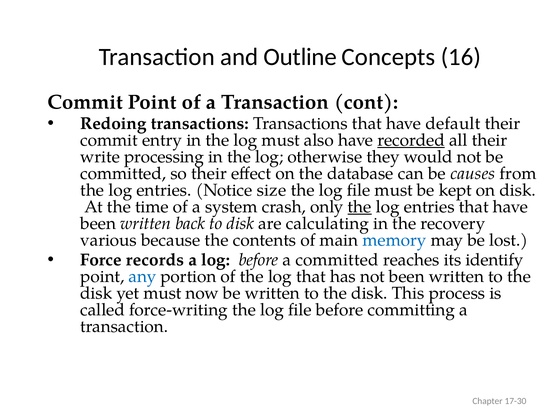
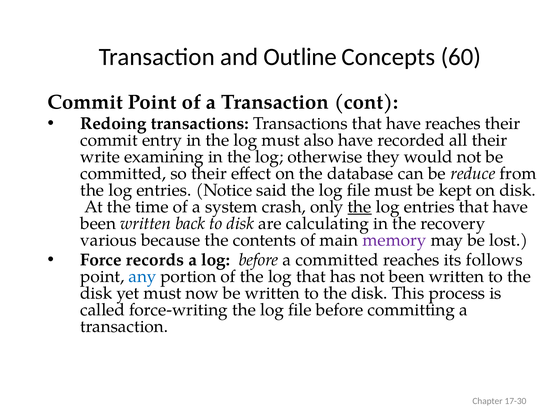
16: 16 -> 60
have default: default -> reaches
recorded underline: present -> none
processing: processing -> examining
causes: causes -> reduce
size: size -> said
memory colour: blue -> purple
identify: identify -> follows
